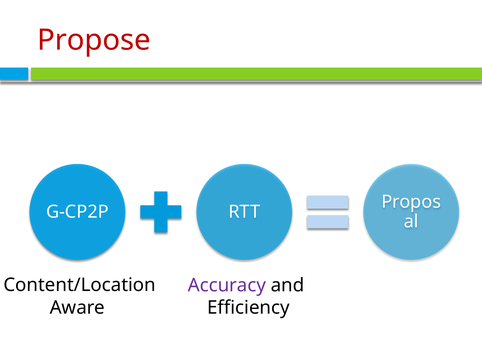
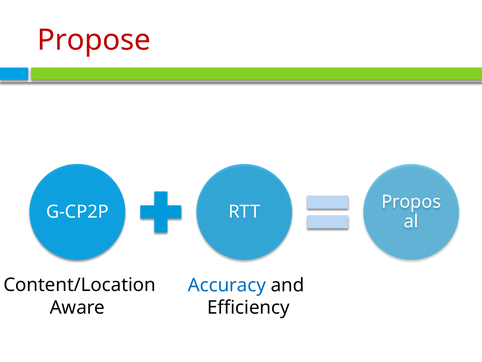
Accuracy colour: purple -> blue
